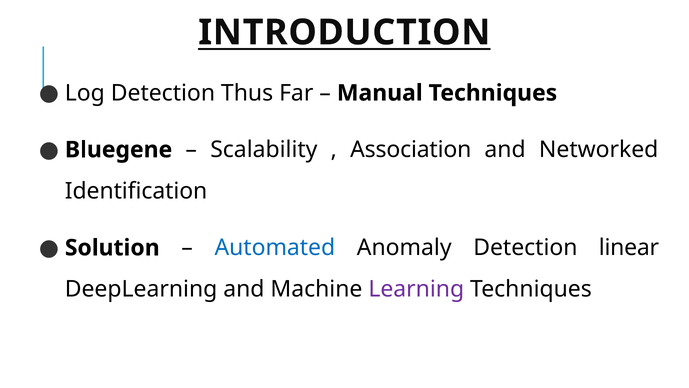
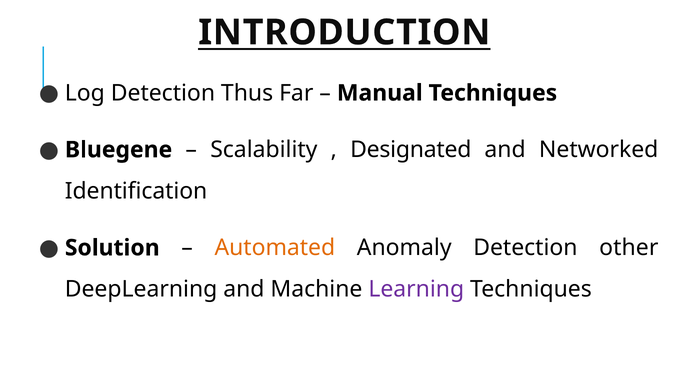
Association: Association -> Designated
Automated colour: blue -> orange
linear: linear -> other
